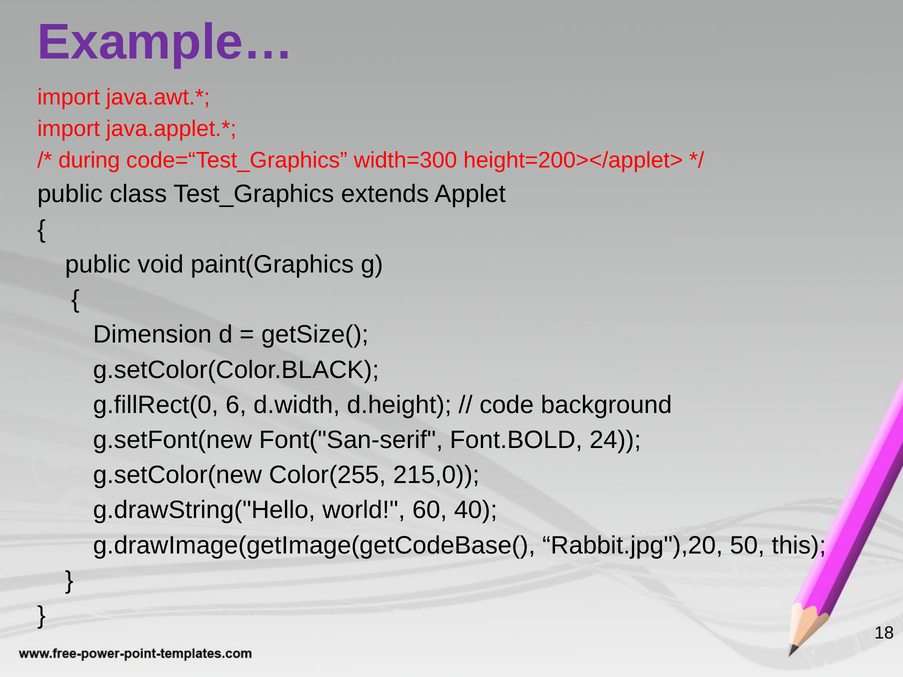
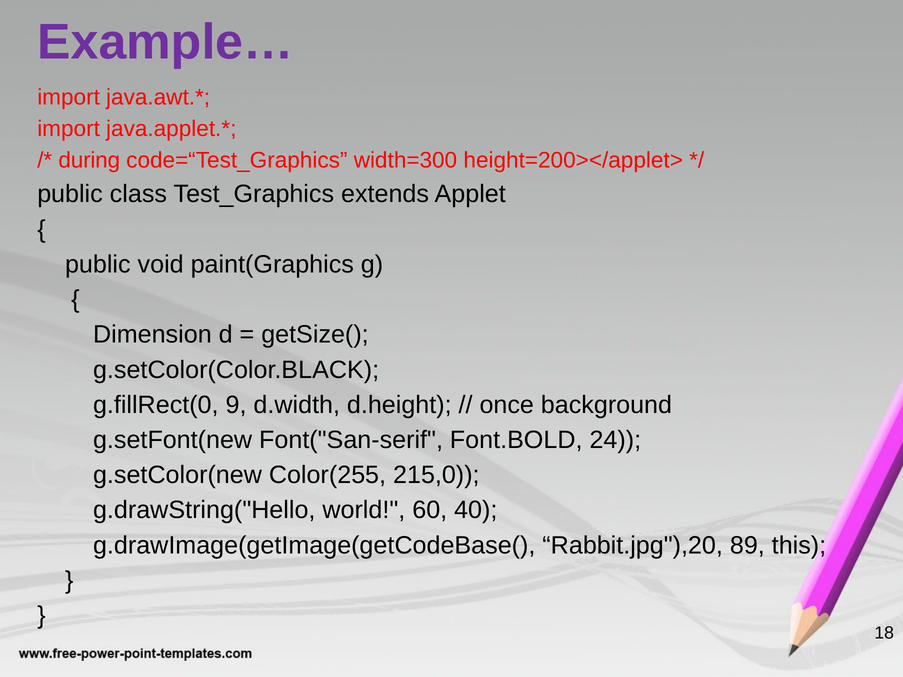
6: 6 -> 9
code: code -> once
50: 50 -> 89
